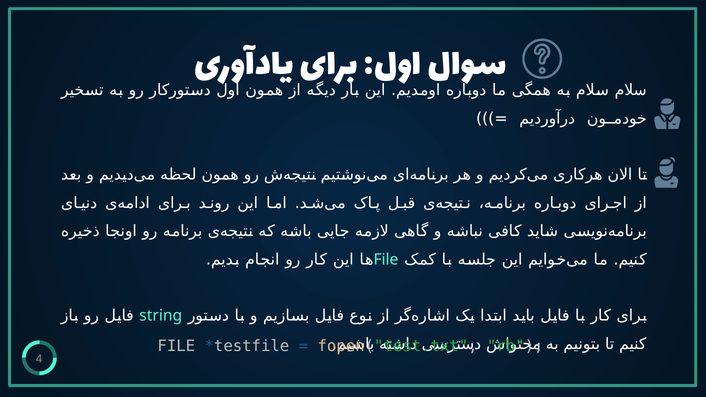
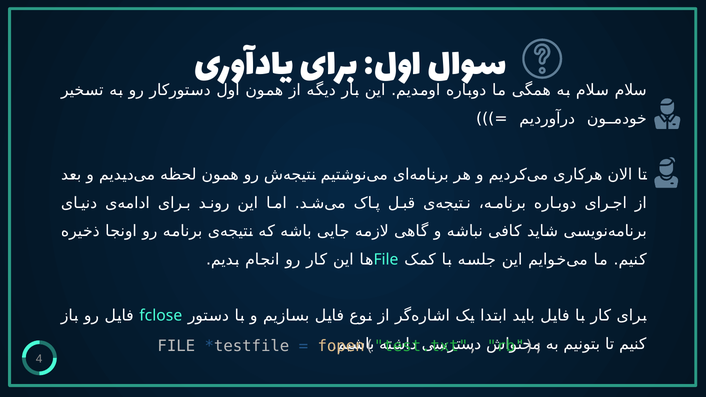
string: string -> fclose
